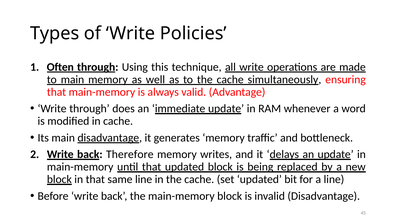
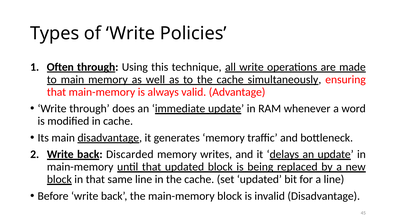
Therefore: Therefore -> Discarded
